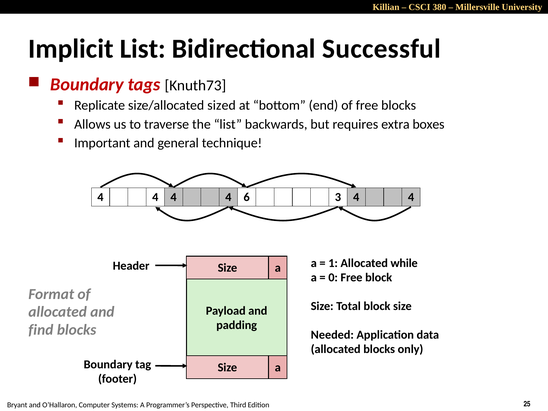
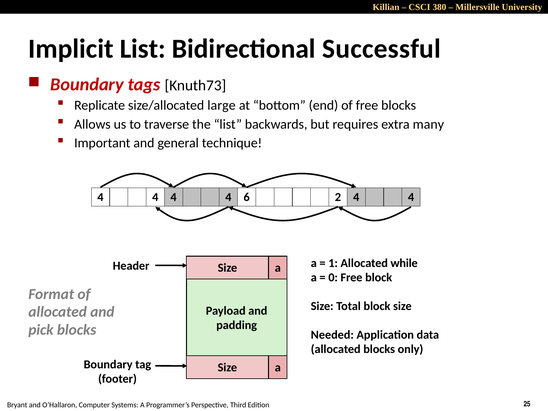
sized: sized -> large
boxes: boxes -> many
3: 3 -> 2
find: find -> pick
